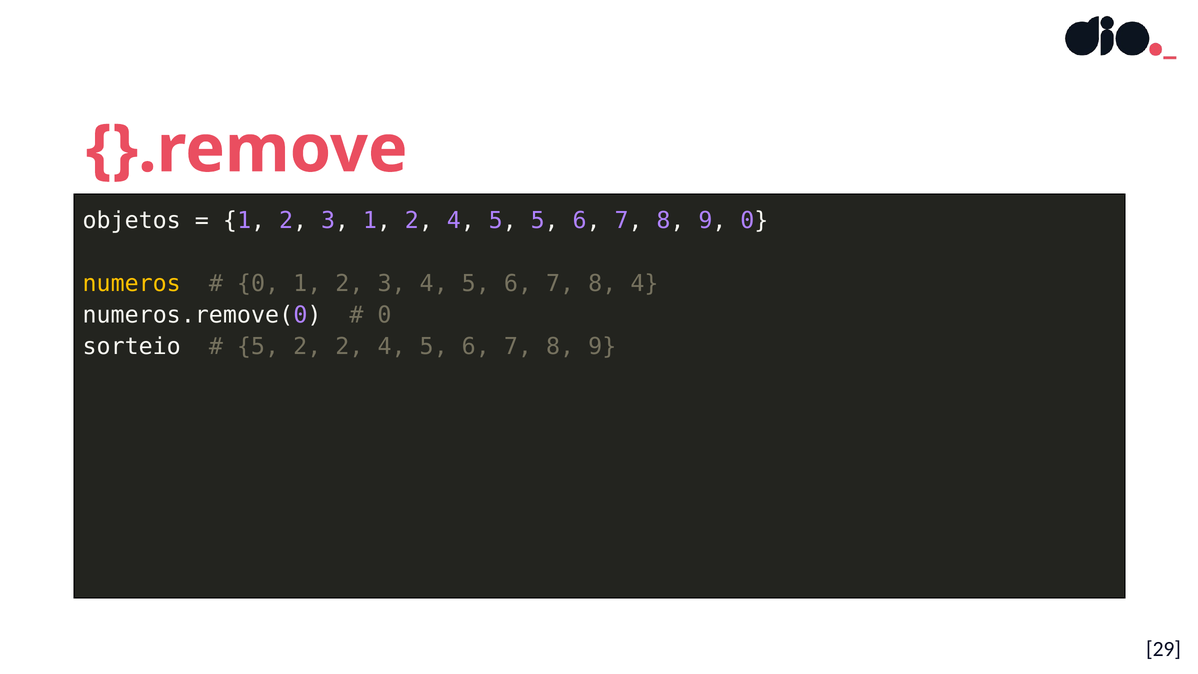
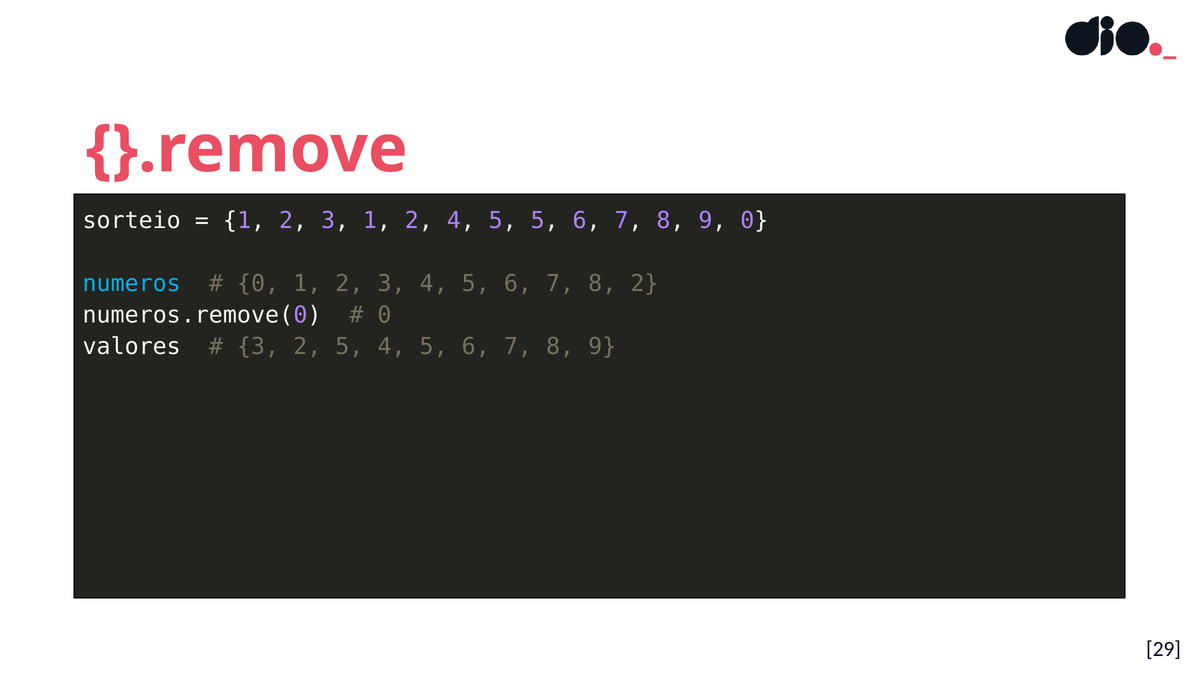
objetos: objetos -> sorteio
numeros colour: yellow -> light blue
8 4: 4 -> 2
sorteio: sorteio -> valores
5 at (258, 346): 5 -> 3
2 2: 2 -> 5
